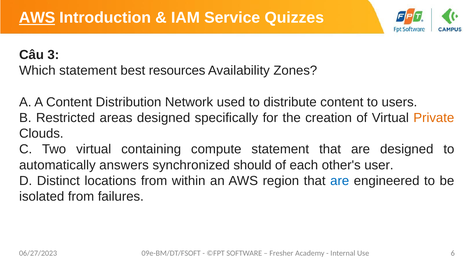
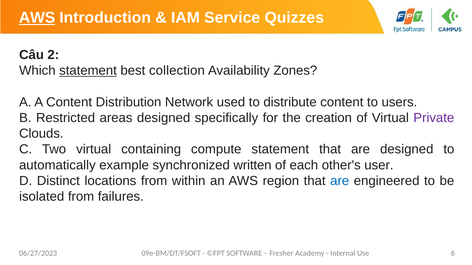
3: 3 -> 2
statement at (88, 71) underline: none -> present
resources: resources -> collection
Private colour: orange -> purple
answers: answers -> example
should: should -> written
